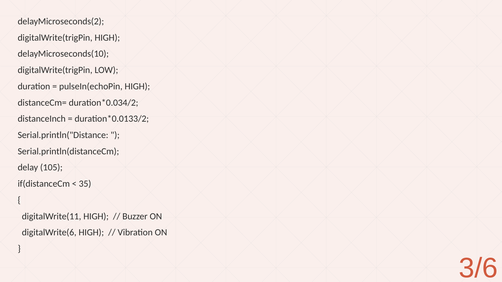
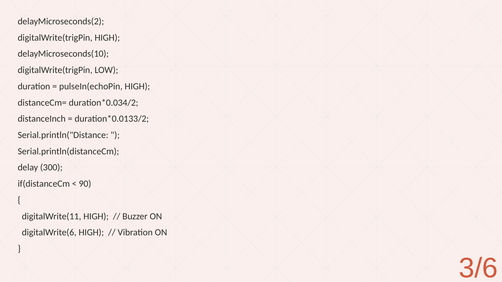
105: 105 -> 300
35: 35 -> 90
